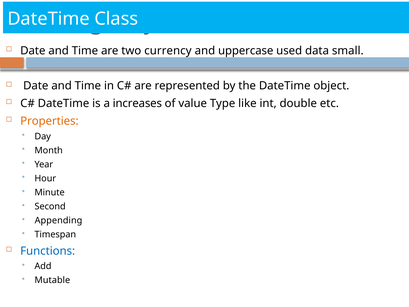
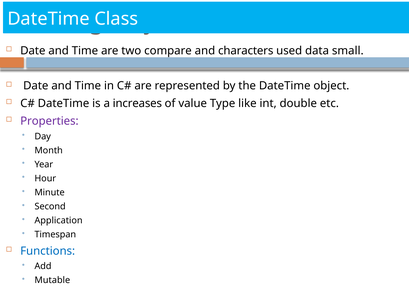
currency: currency -> compare
uppercase: uppercase -> characters
Properties colour: orange -> purple
Appending: Appending -> Application
